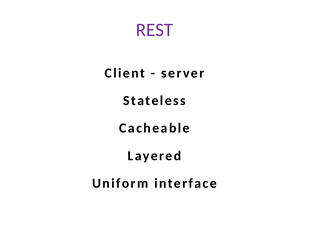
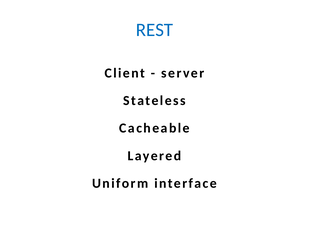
REST colour: purple -> blue
